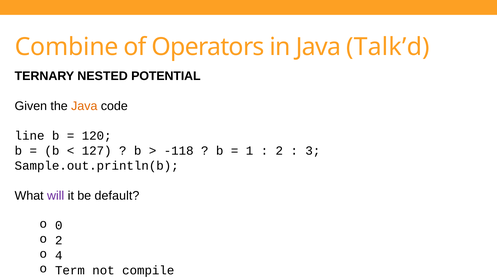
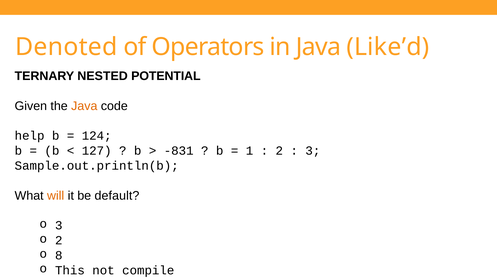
Combine: Combine -> Denoted
Talk’d: Talk’d -> Like’d
line: line -> help
120: 120 -> 124
-118: -118 -> -831
will colour: purple -> orange
0 at (59, 225): 0 -> 3
4: 4 -> 8
Term: Term -> This
